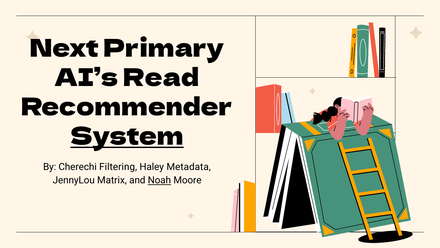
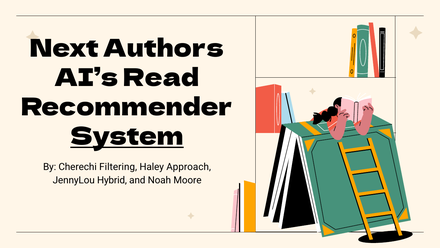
Primary: Primary -> Authors
Metadata: Metadata -> Approach
Matrix: Matrix -> Hybrid
Noah underline: present -> none
